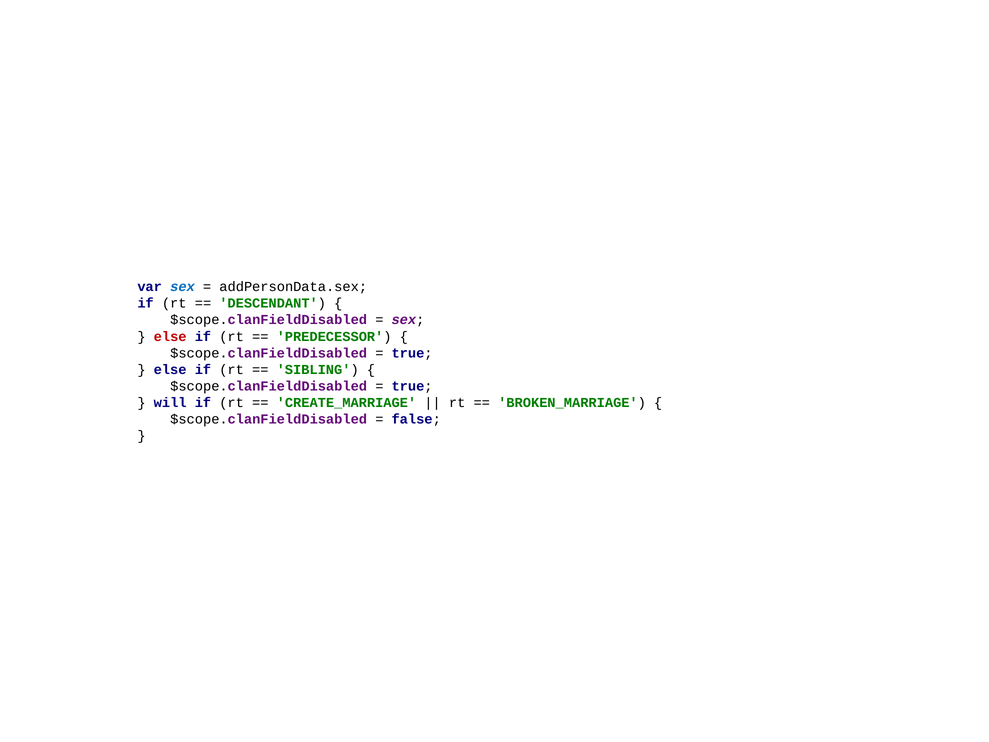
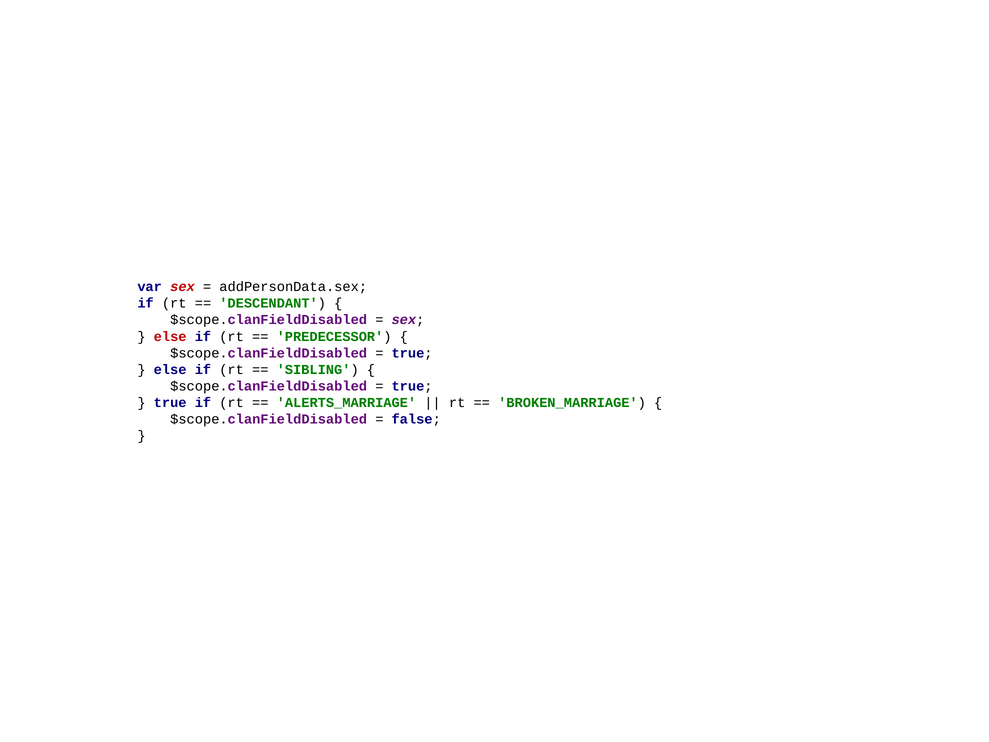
sex at (183, 287) colour: blue -> red
will at (170, 402): will -> true
CREATE_MARRIAGE: CREATE_MARRIAGE -> ALERTS_MARRIAGE
